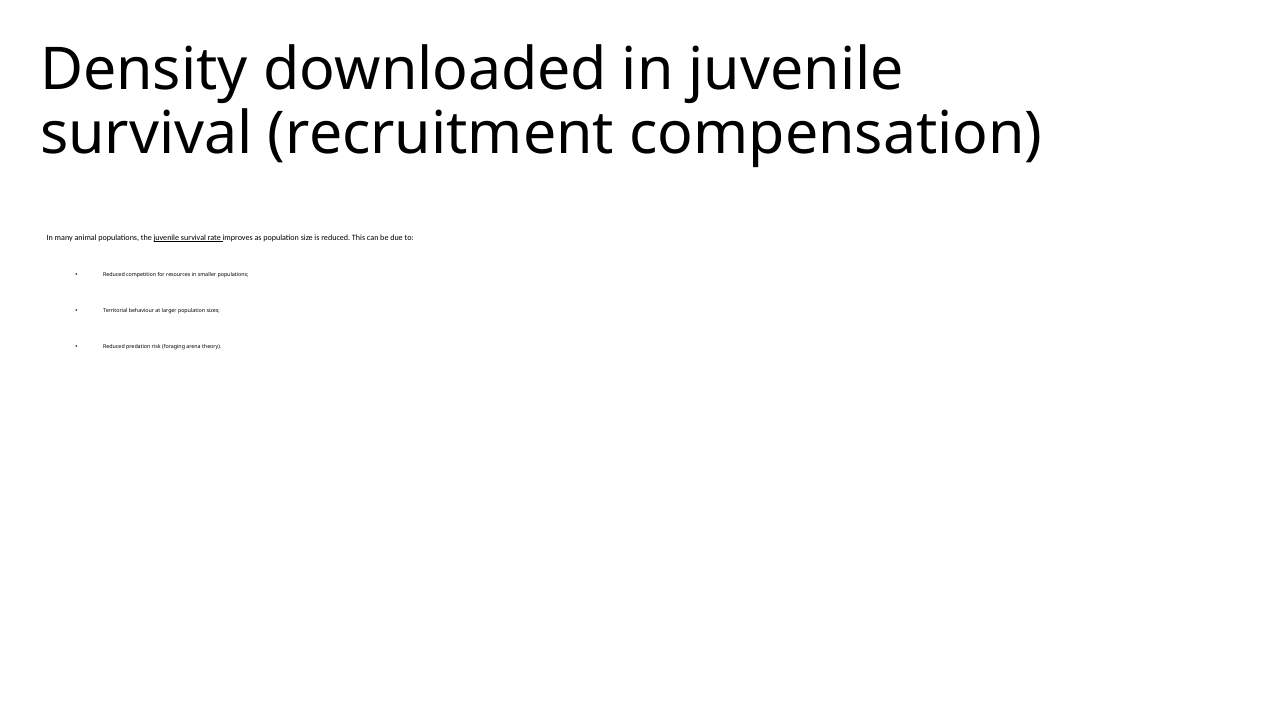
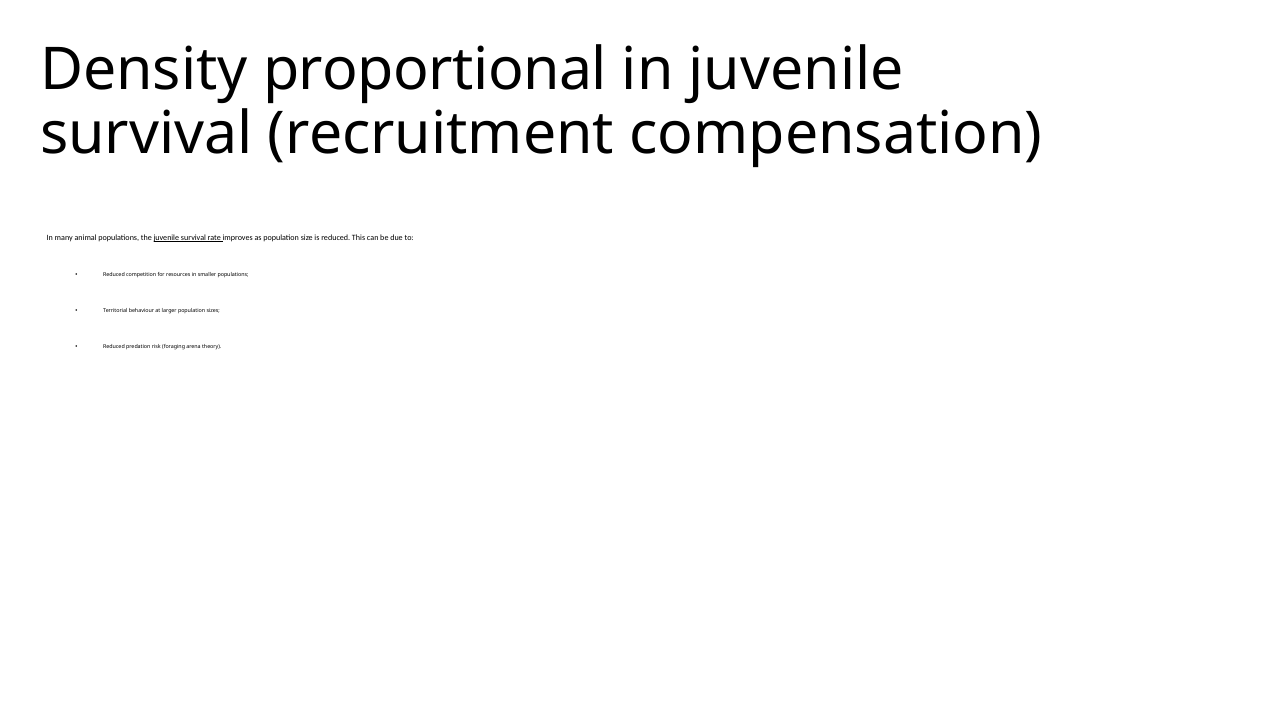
downloaded: downloaded -> proportional
